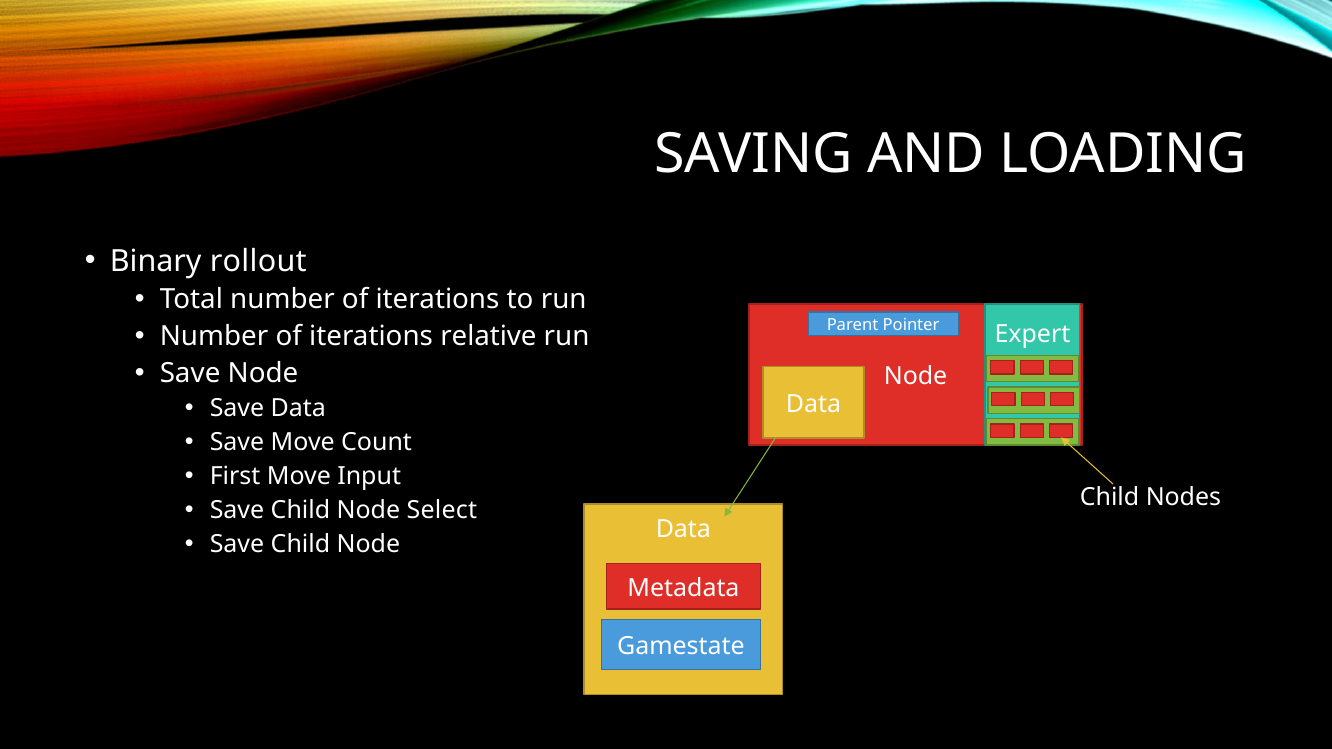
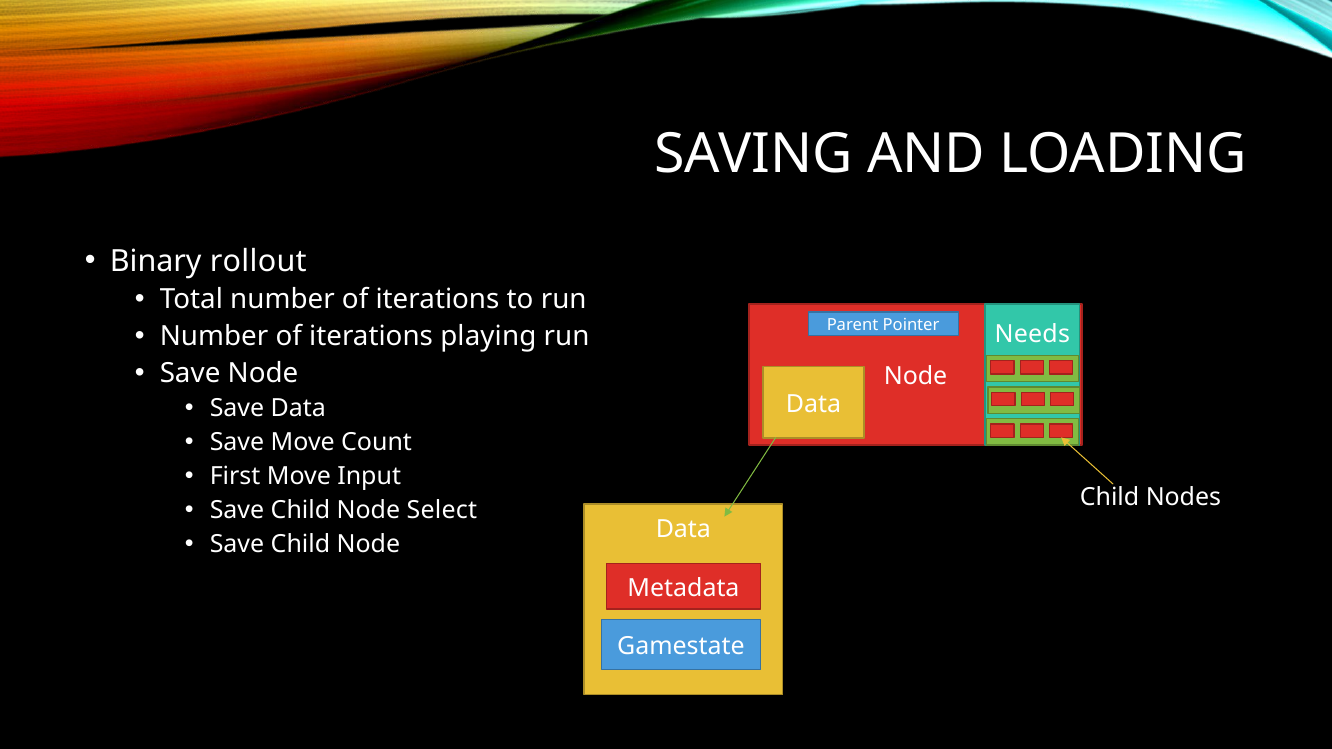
relative: relative -> playing
Expert: Expert -> Needs
